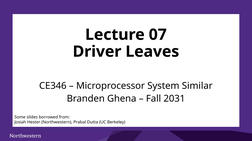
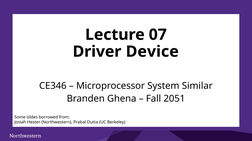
Leaves: Leaves -> Device
2031: 2031 -> 2051
